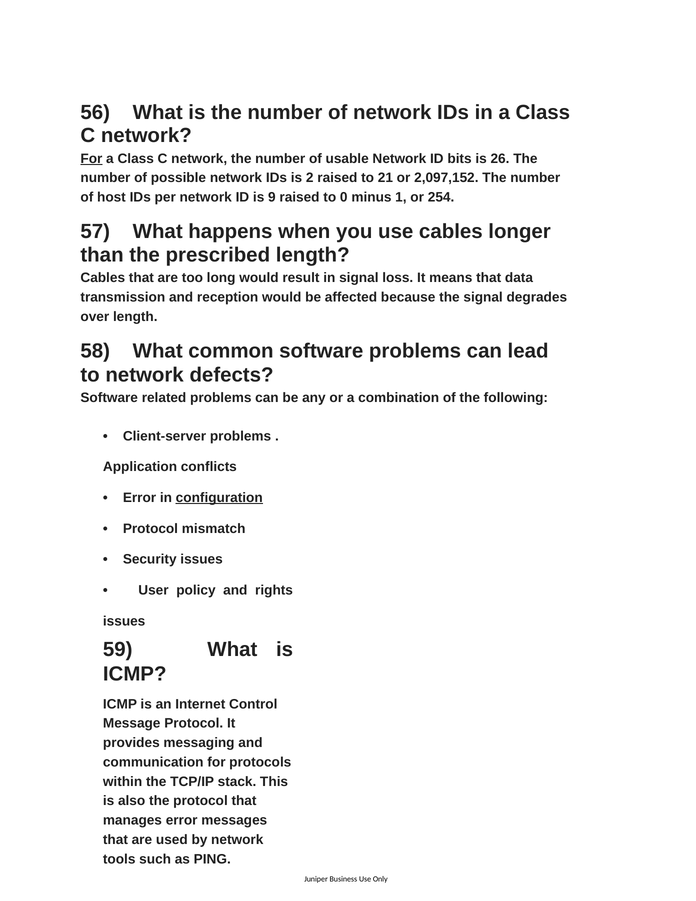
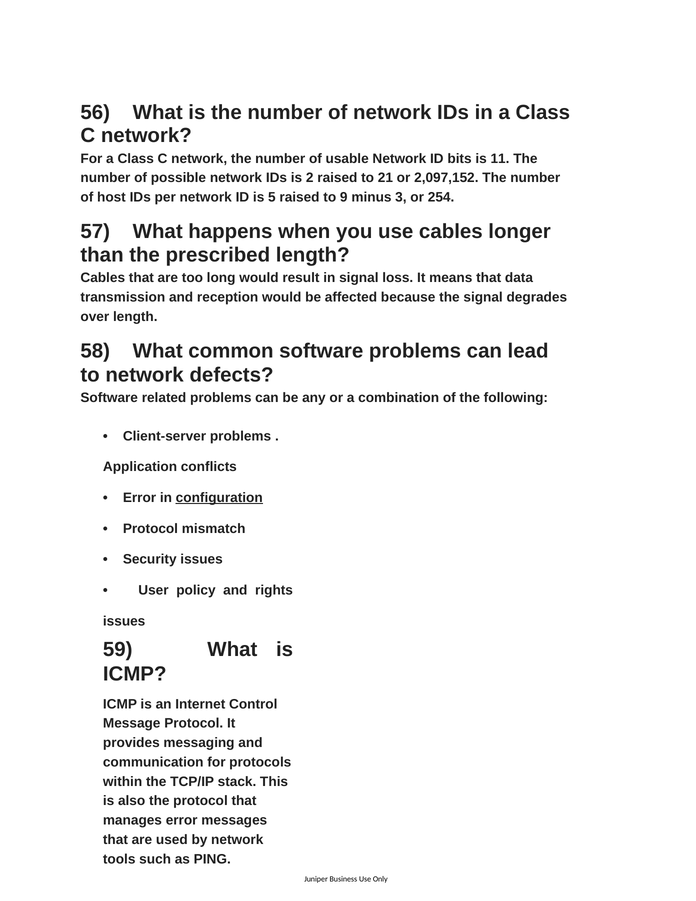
For at (91, 158) underline: present -> none
26: 26 -> 11
9: 9 -> 5
0: 0 -> 9
1: 1 -> 3
